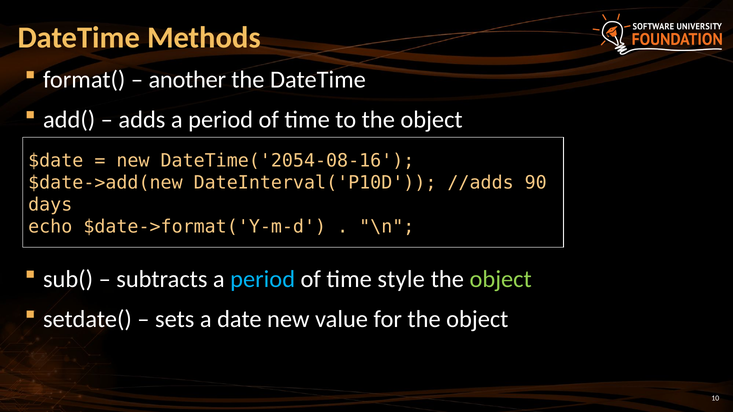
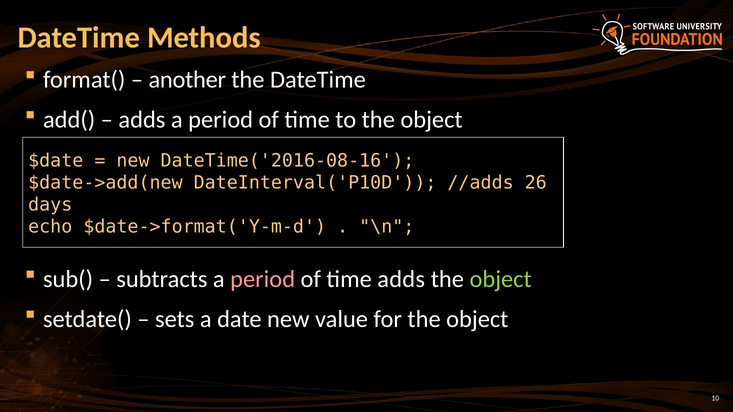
DateTime('2054-08-16: DateTime('2054-08-16 -> DateTime('2016-08-16
90: 90 -> 26
period at (263, 280) colour: light blue -> pink
time style: style -> adds
